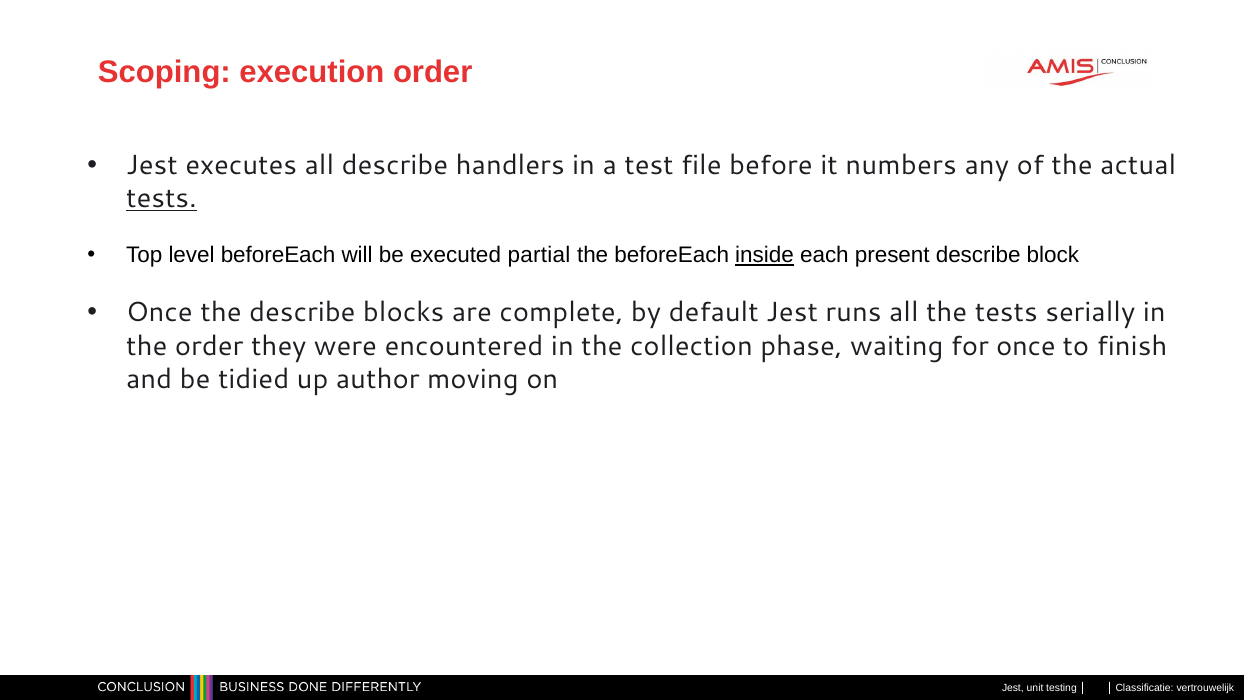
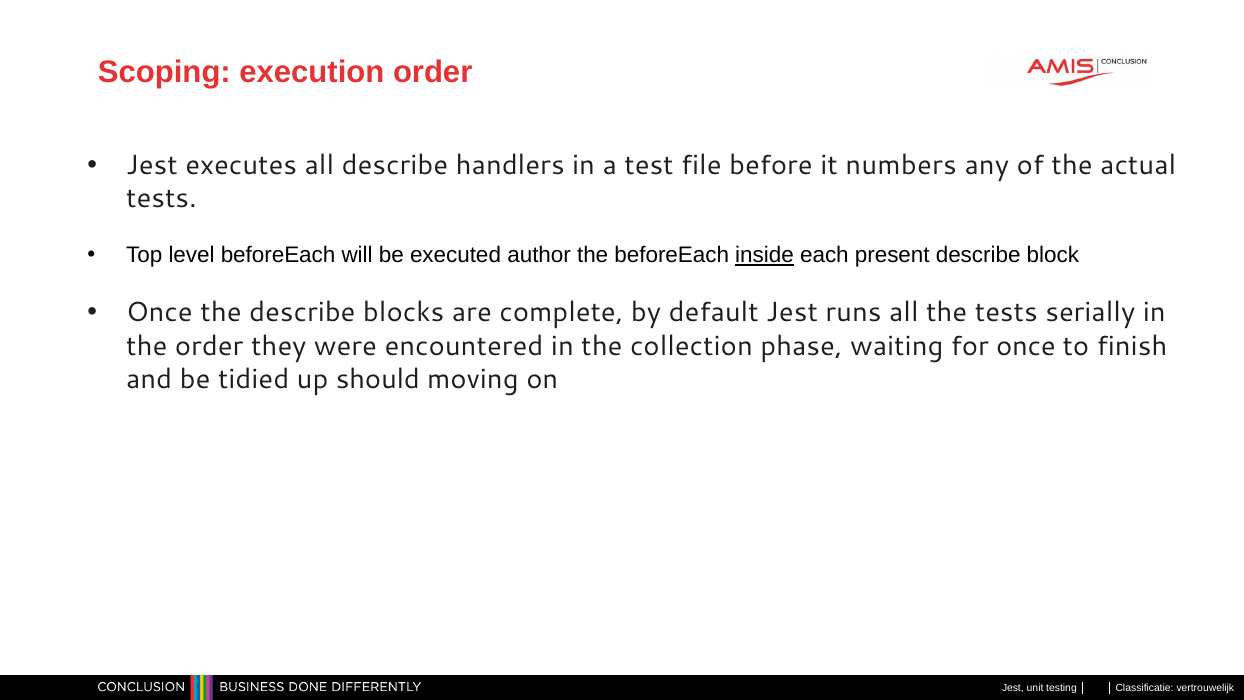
tests at (161, 199) underline: present -> none
partial: partial -> author
author: author -> should
